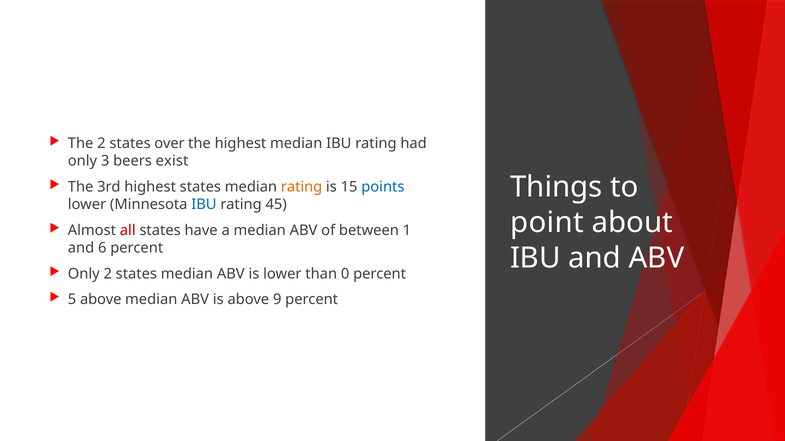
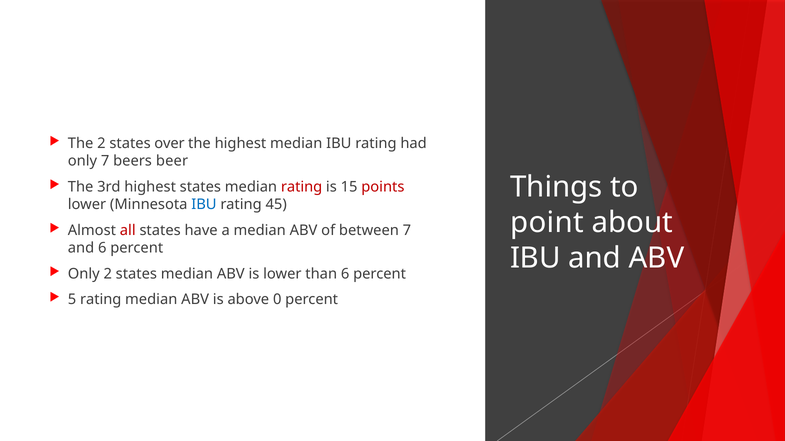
only 3: 3 -> 7
exist: exist -> beer
rating at (302, 187) colour: orange -> red
points colour: blue -> red
between 1: 1 -> 7
than 0: 0 -> 6
5 above: above -> rating
9: 9 -> 0
